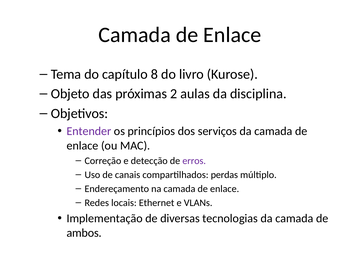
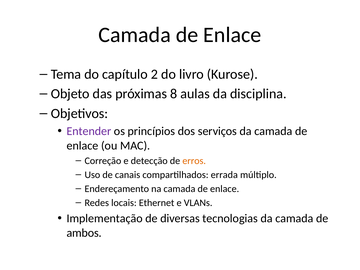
8: 8 -> 2
2: 2 -> 8
erros colour: purple -> orange
perdas: perdas -> errada
